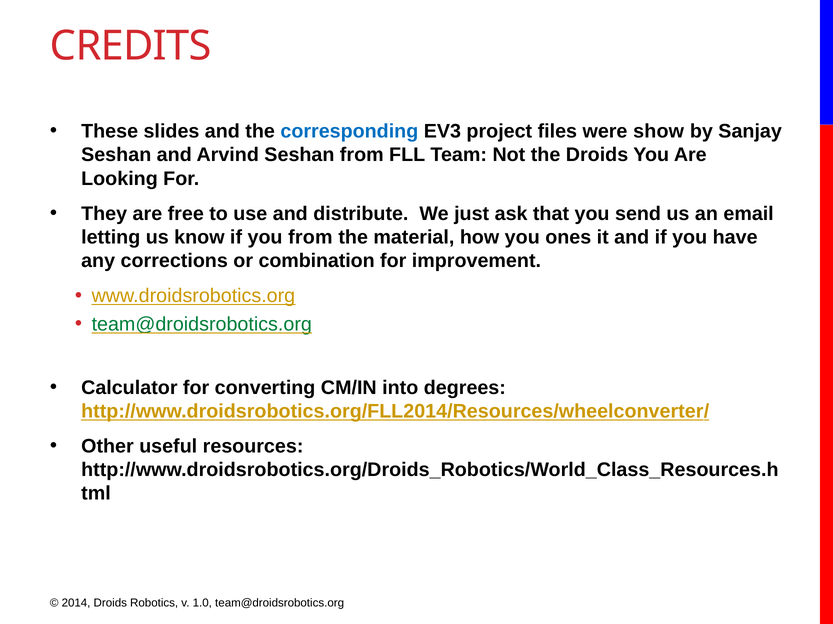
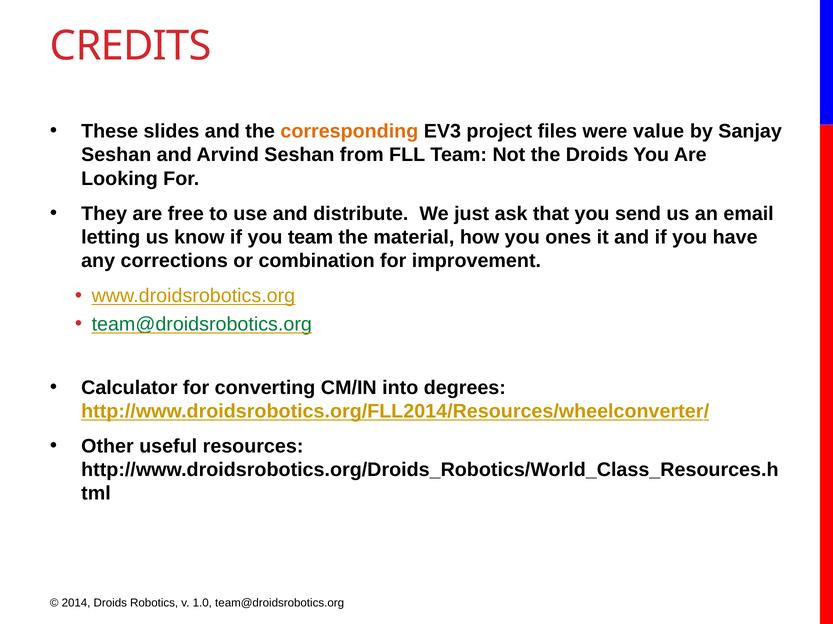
corresponding colour: blue -> orange
show: show -> value
you from: from -> team
